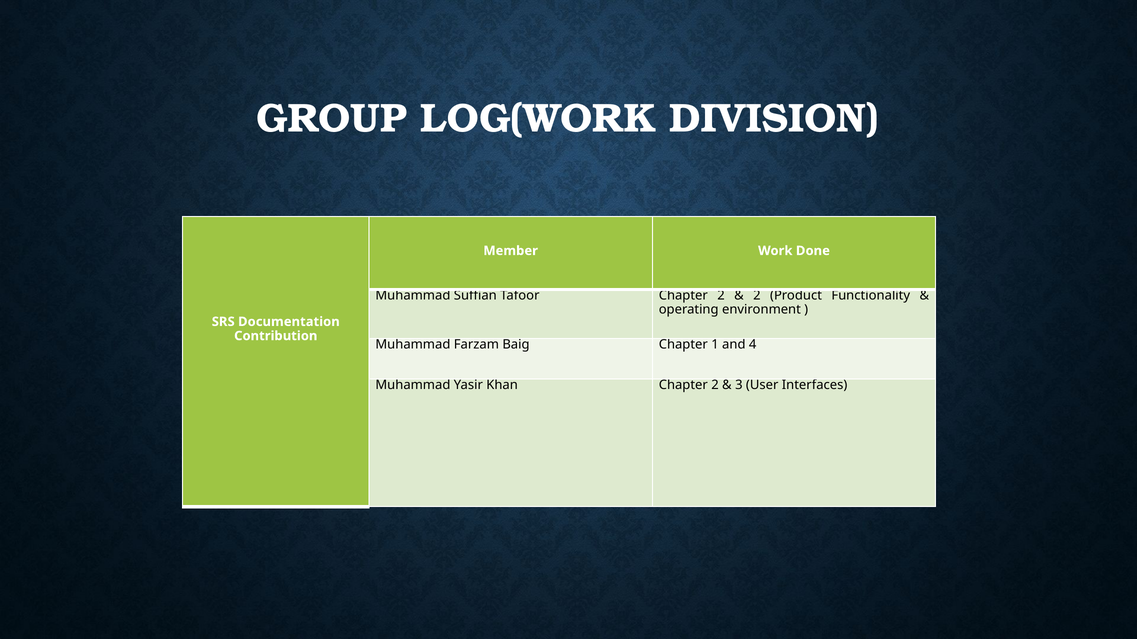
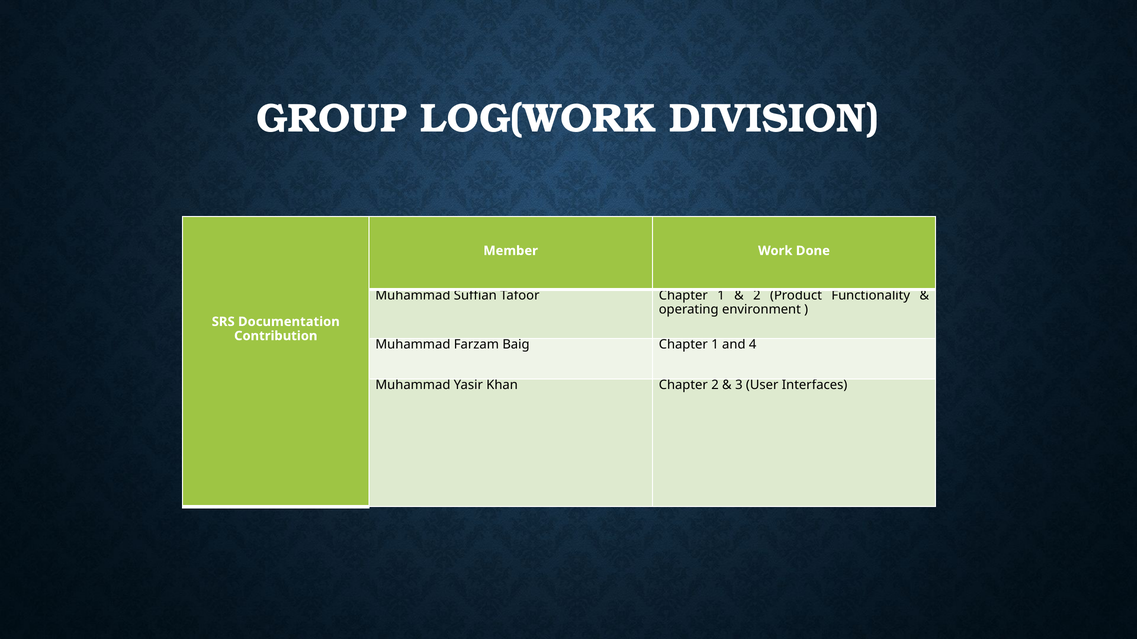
Tafoor Chapter 2: 2 -> 1
